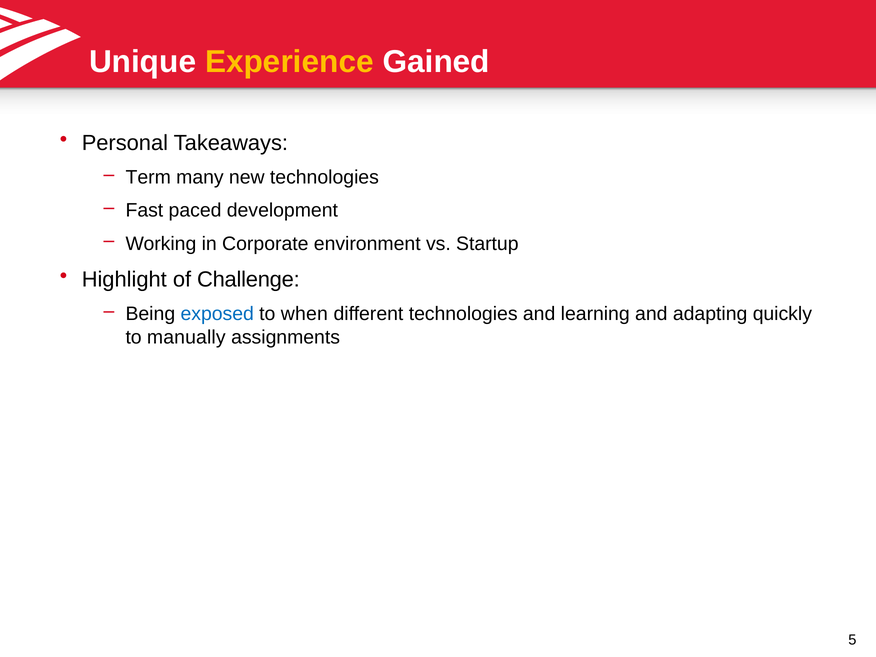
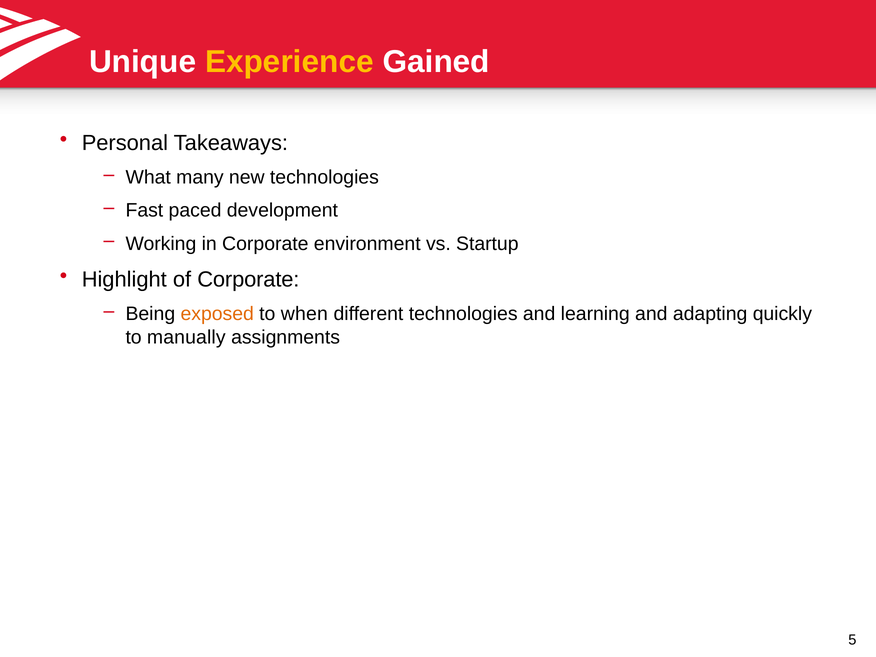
Term: Term -> What
of Challenge: Challenge -> Corporate
exposed colour: blue -> orange
